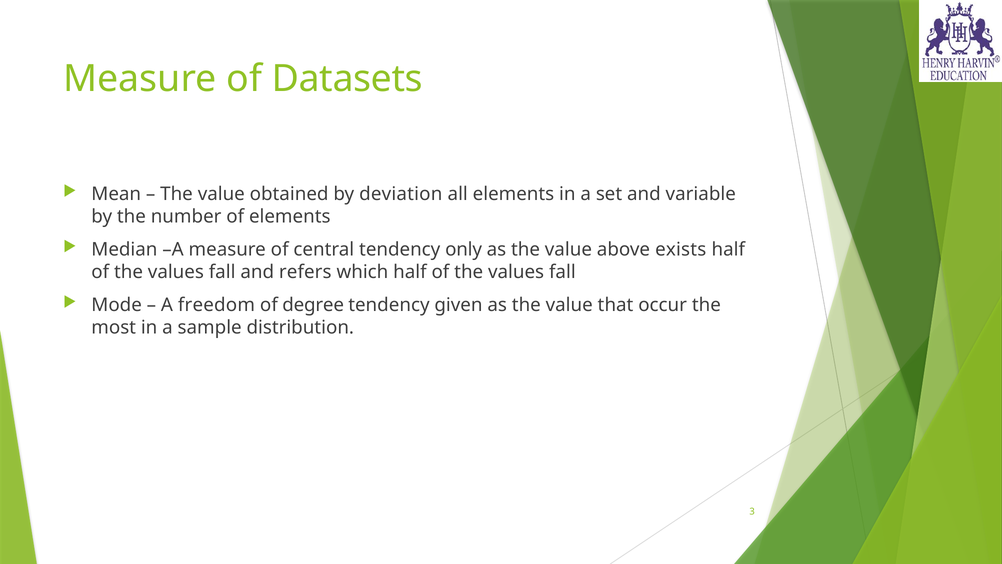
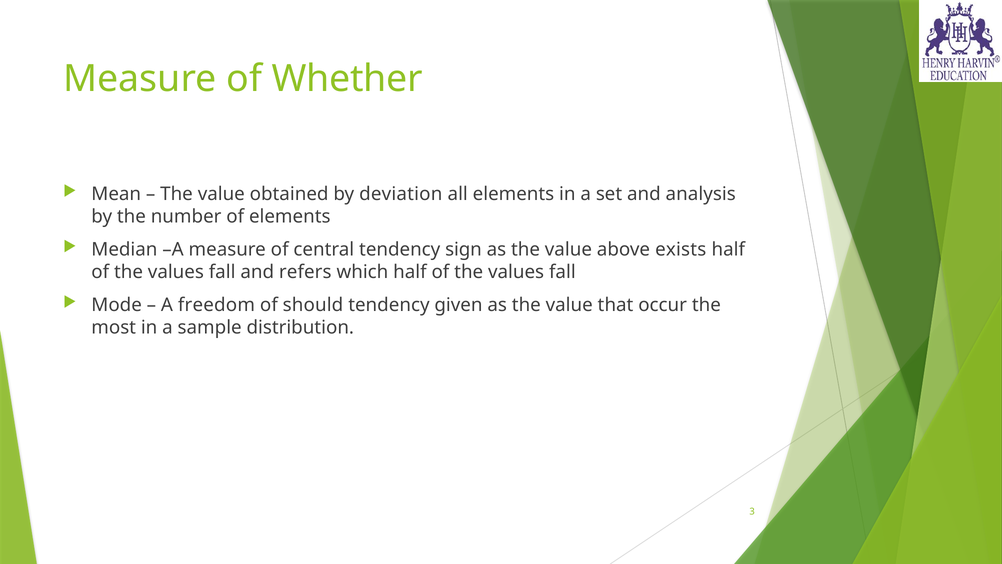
Datasets: Datasets -> Whether
variable: variable -> analysis
only: only -> sign
degree: degree -> should
